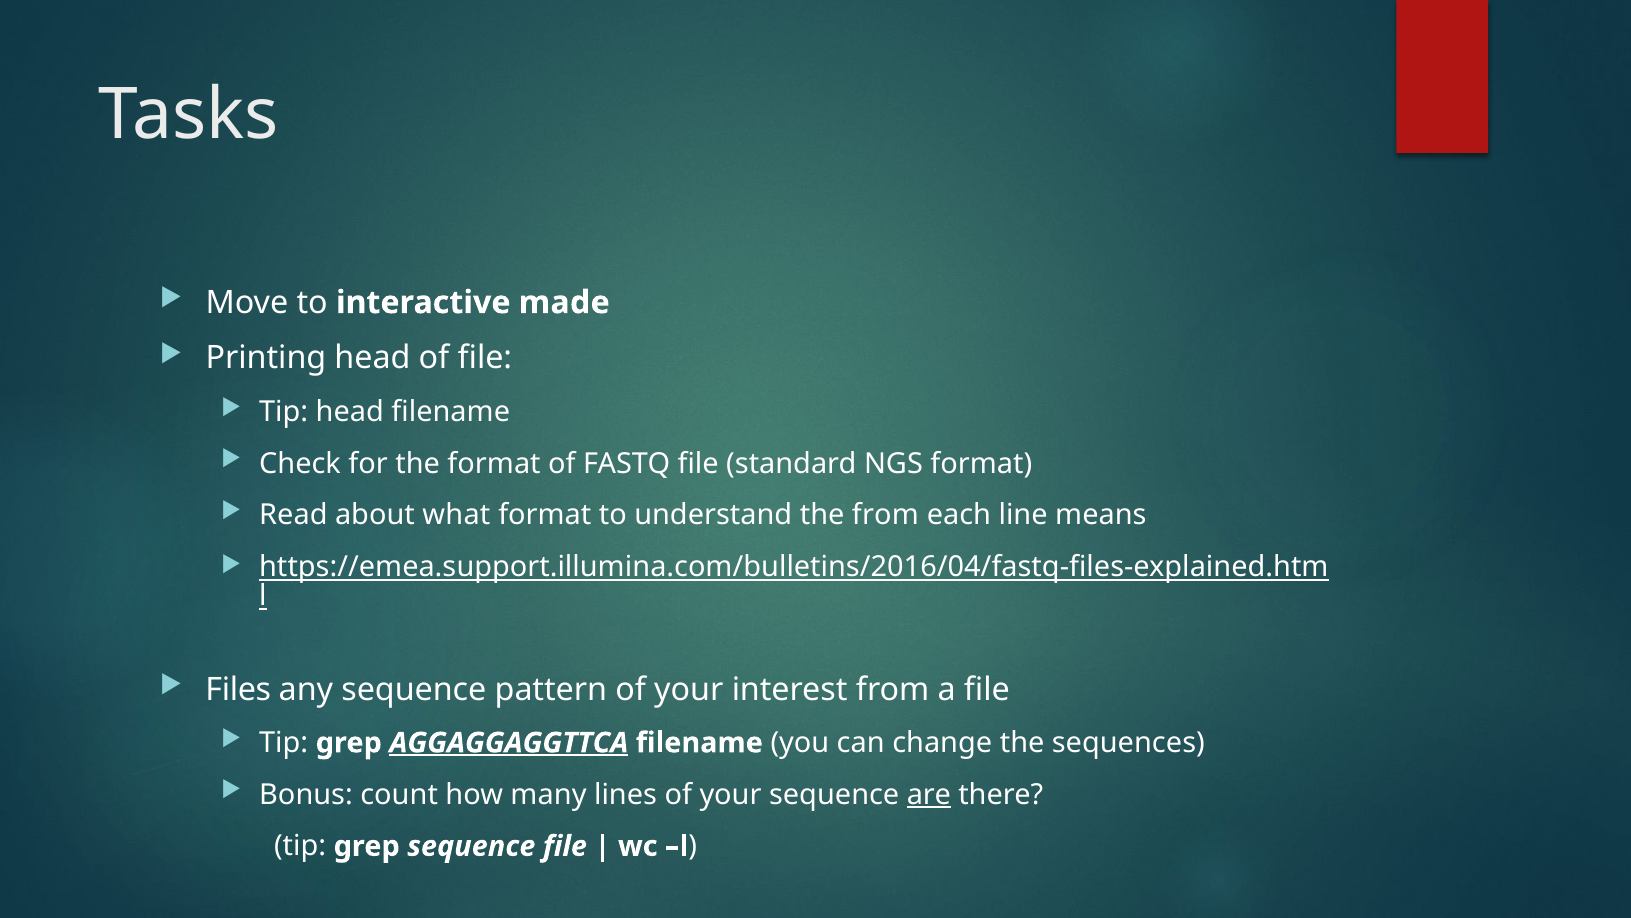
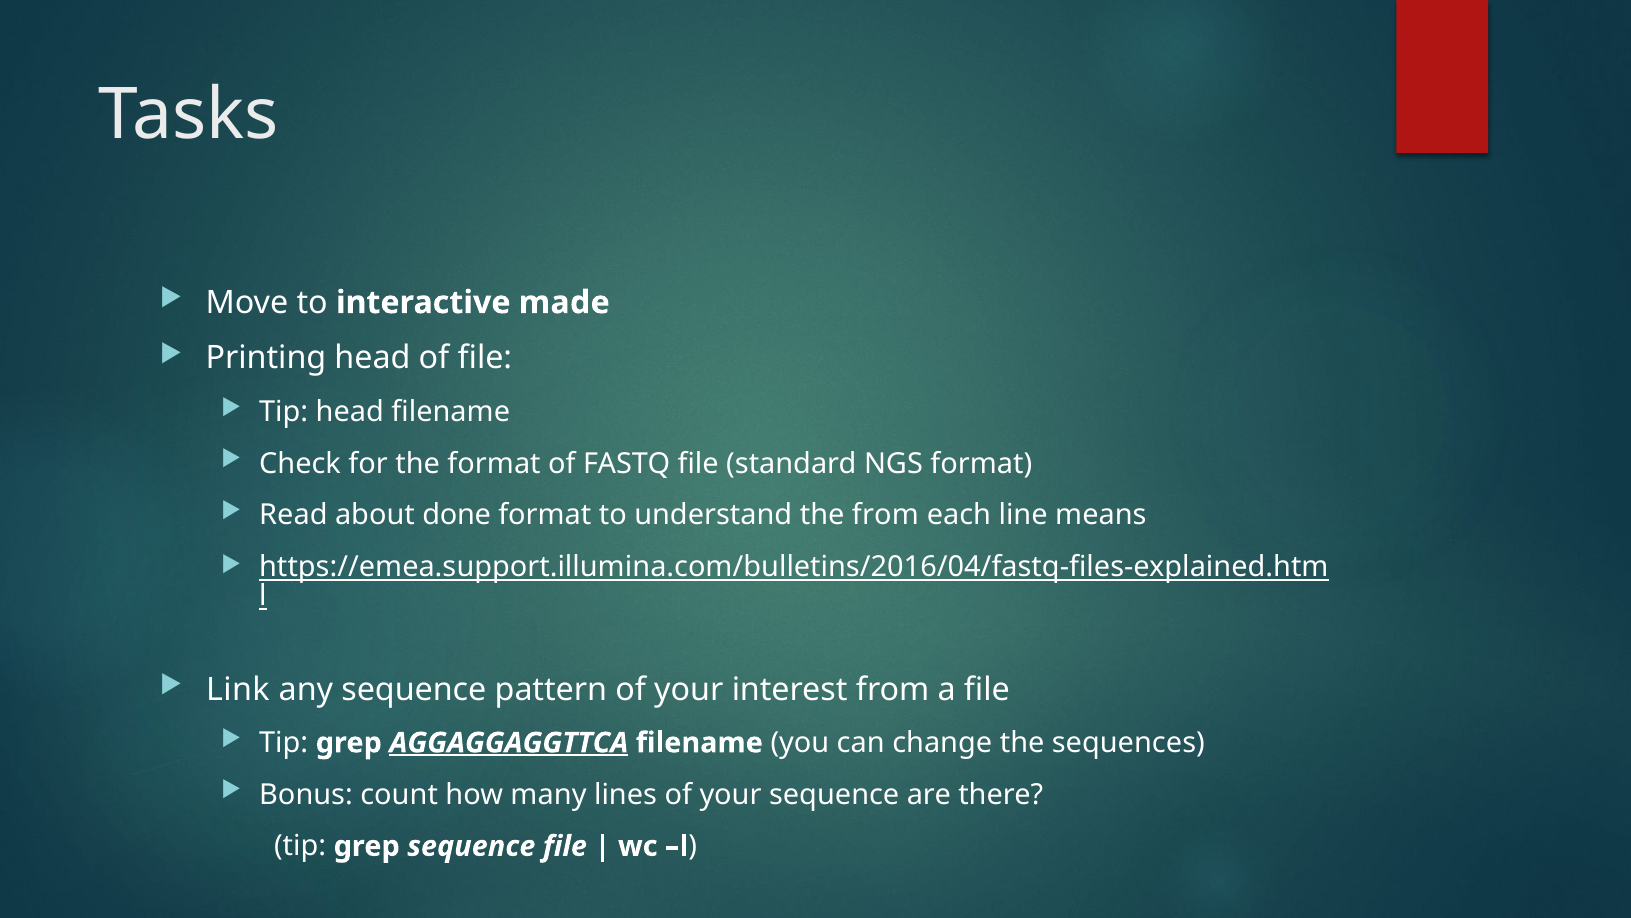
what: what -> done
Files: Files -> Link
are underline: present -> none
